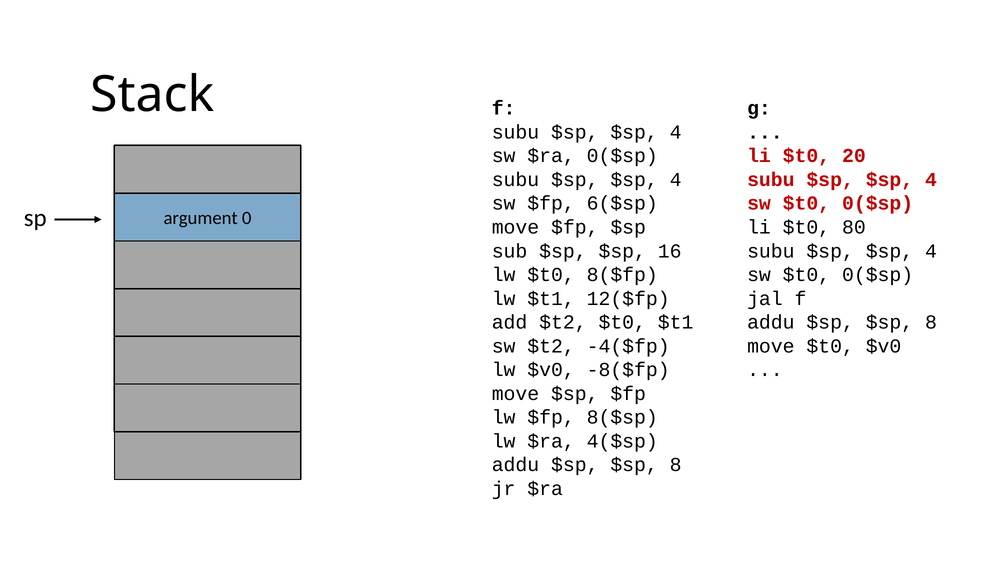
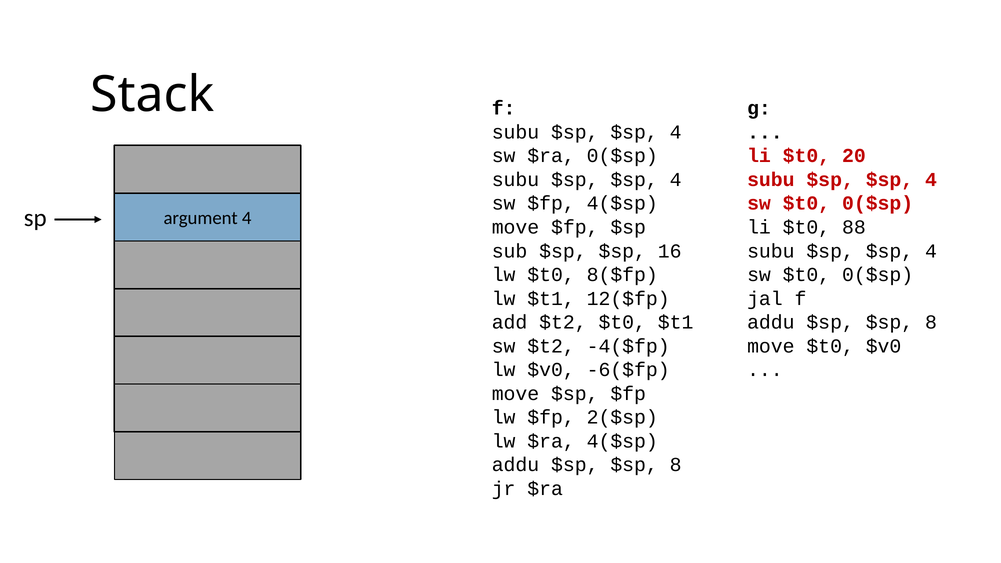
$fp 6($sp: 6($sp -> 4($sp
argument 0: 0 -> 4
80: 80 -> 88
-8($fp: -8($fp -> -6($fp
8($sp: 8($sp -> 2($sp
